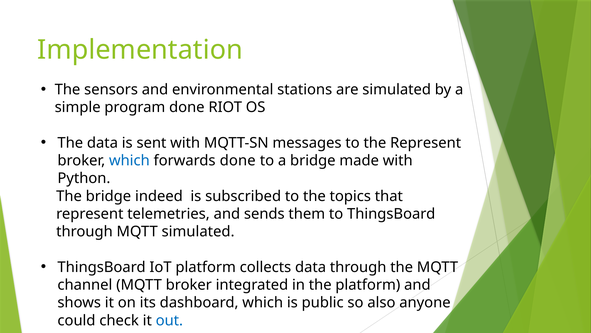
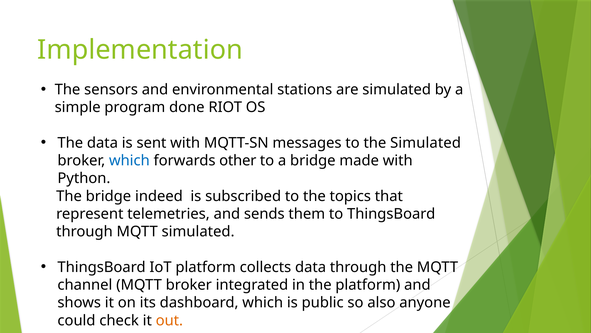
the Represent: Represent -> Simulated
forwards done: done -> other
out colour: blue -> orange
